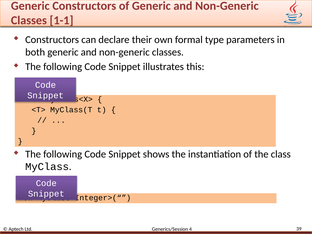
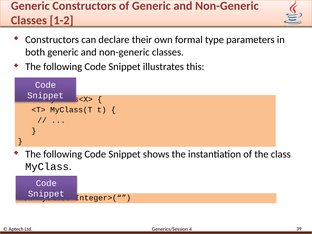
1-1: 1-1 -> 1-2
